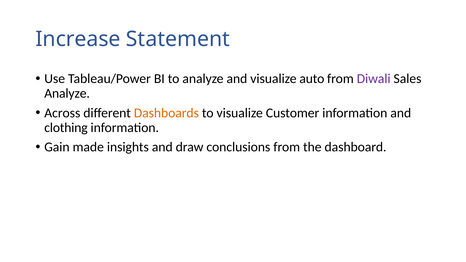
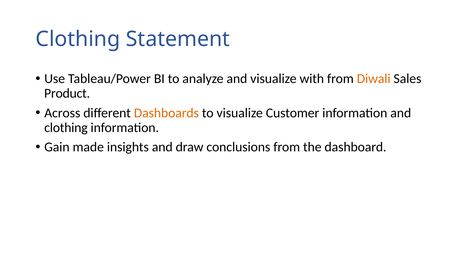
Increase at (78, 39): Increase -> Clothing
auto: auto -> with
Diwali colour: purple -> orange
Analyze at (67, 93): Analyze -> Product
